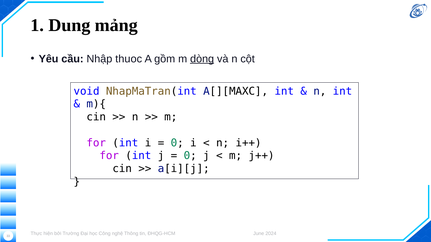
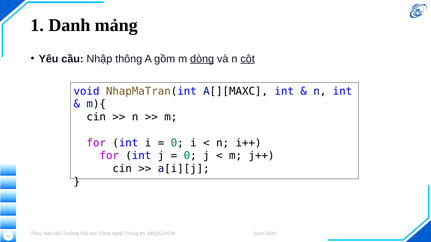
Dung: Dung -> Danh
Nhập thuoc: thuoc -> thông
cột underline: none -> present
